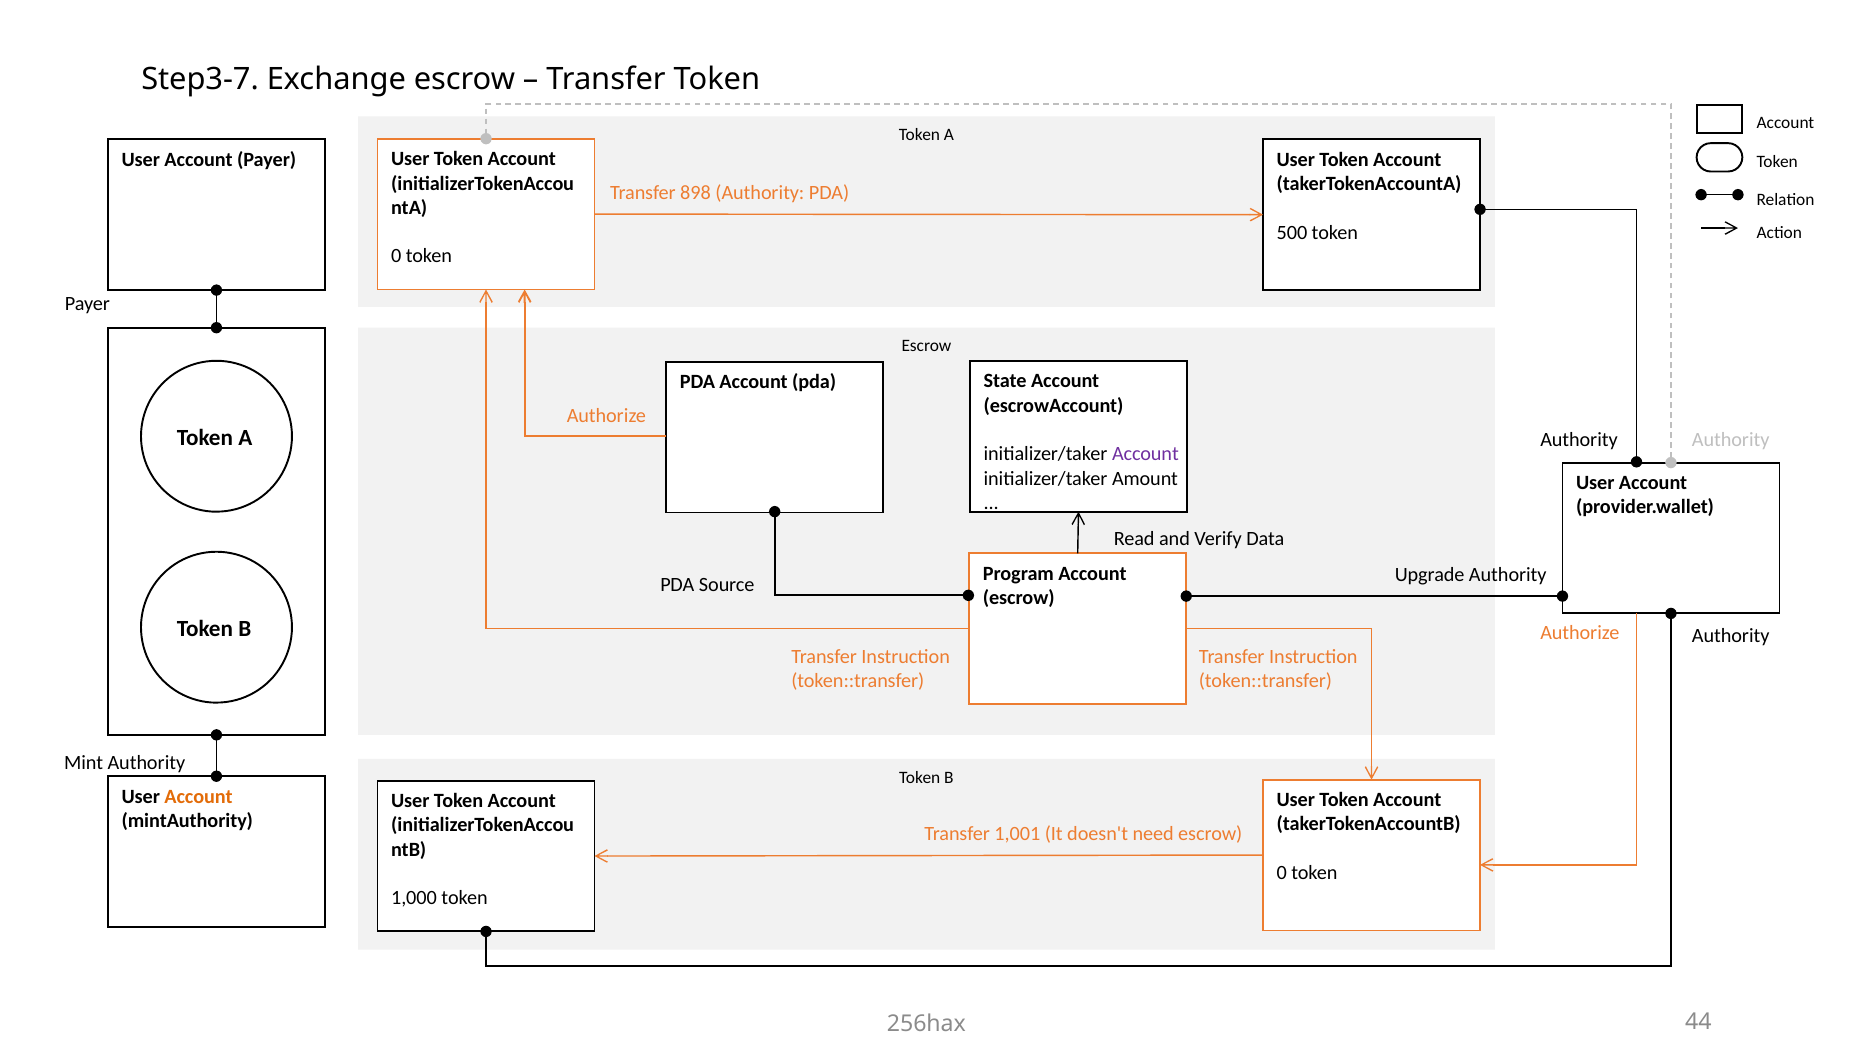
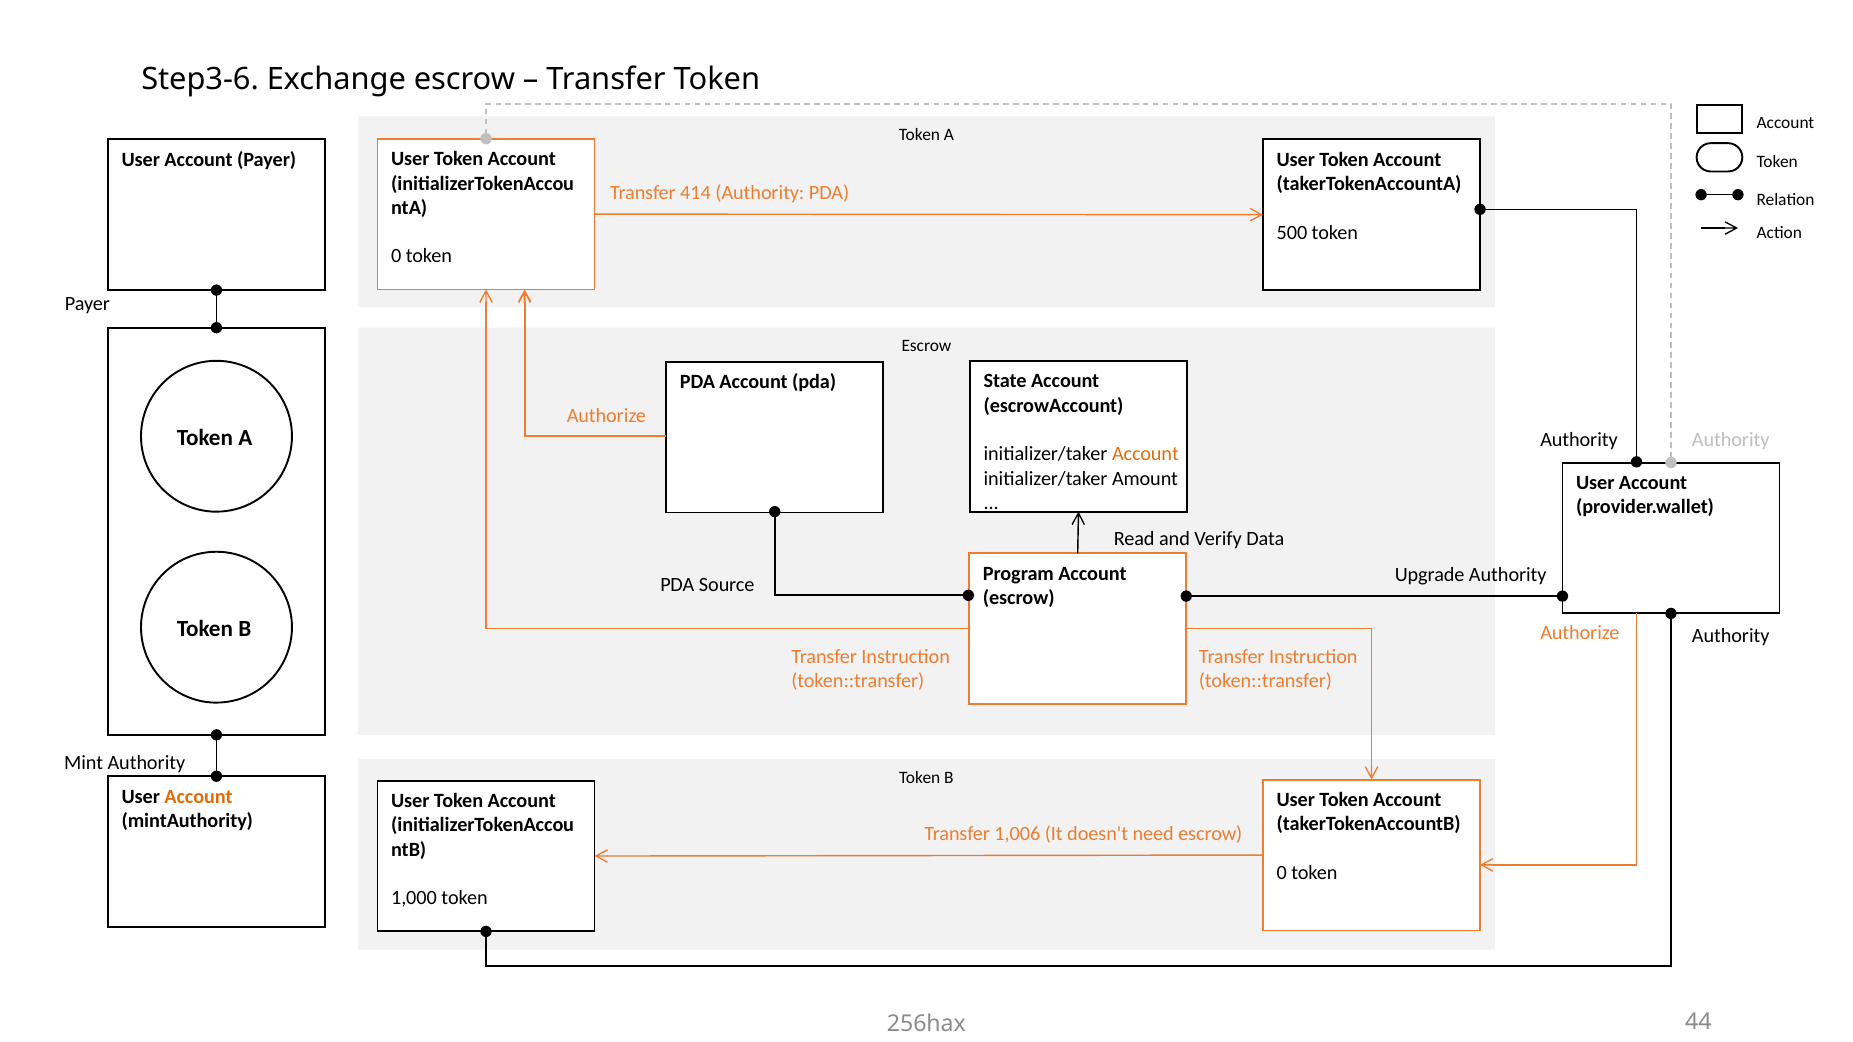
Step3-7: Step3-7 -> Step3-6
898: 898 -> 414
Account at (1145, 454) colour: purple -> orange
1,001: 1,001 -> 1,006
